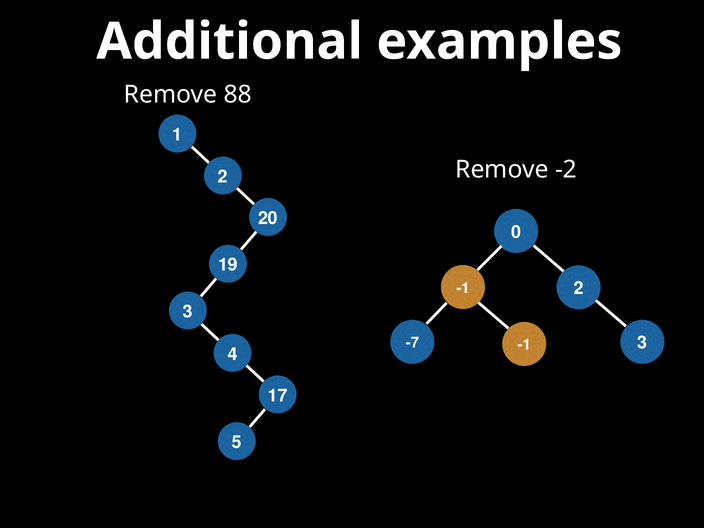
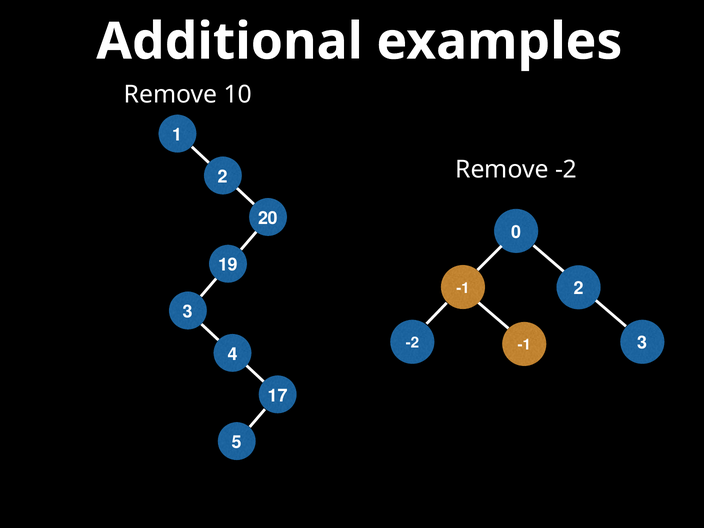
88: 88 -> 10
-7 at (412, 343): -7 -> -2
